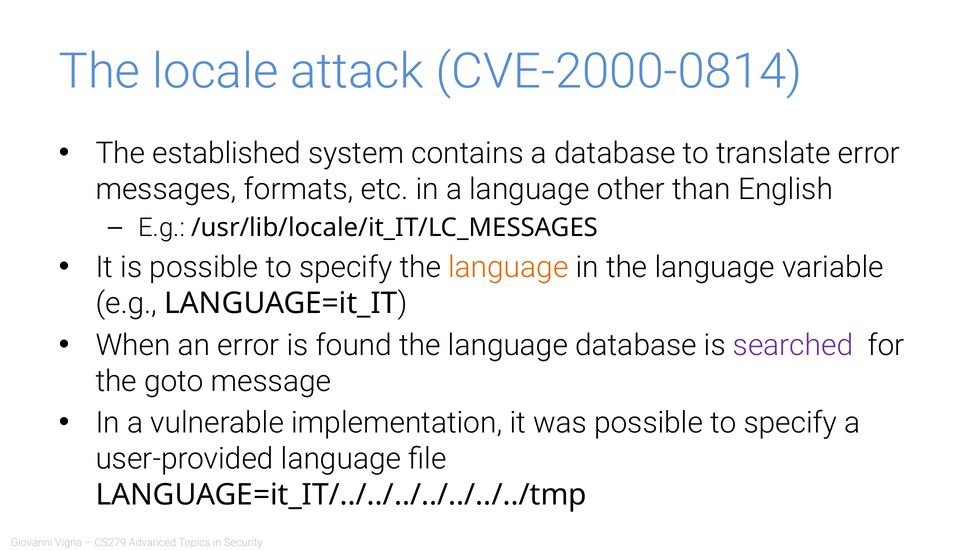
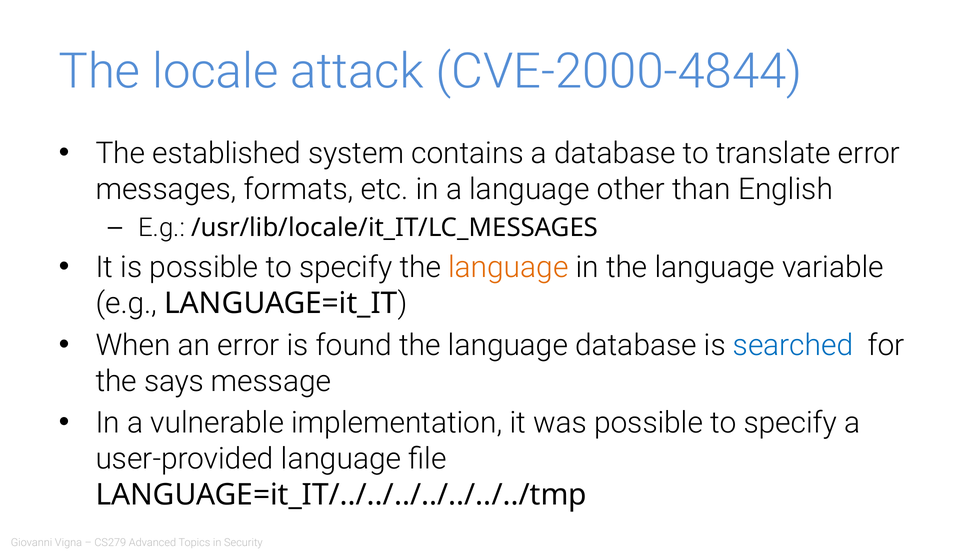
CVE-2000-0814: CVE-2000-0814 -> CVE-2000-4844
searched colour: purple -> blue
goto: goto -> says
